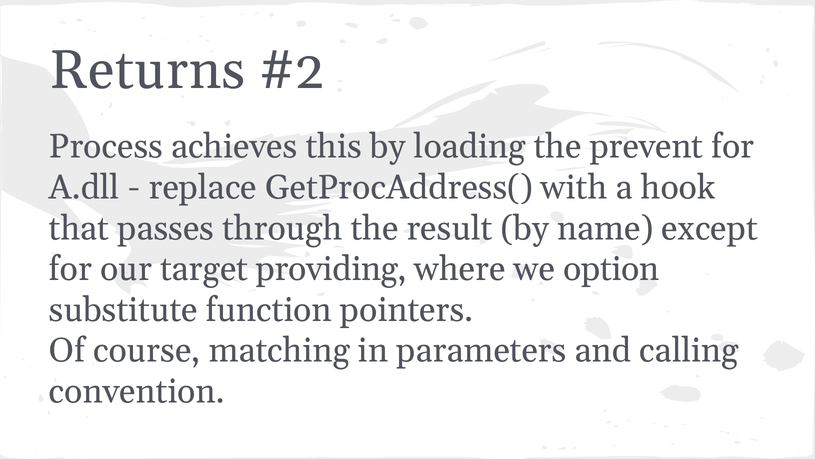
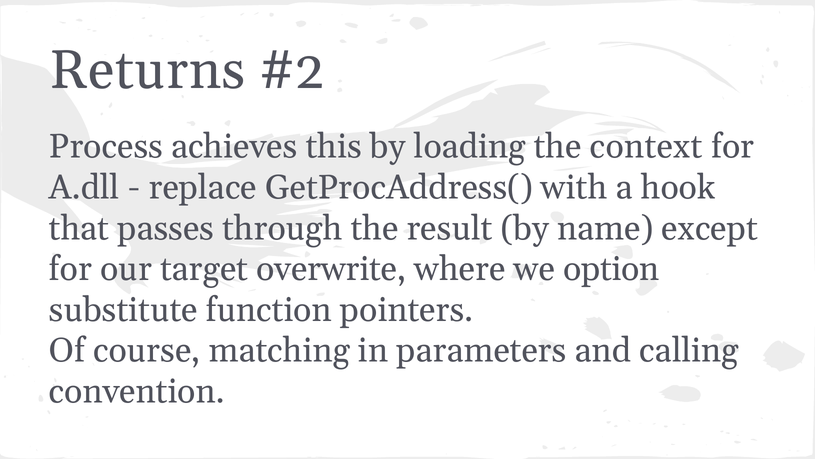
prevent: prevent -> context
providing: providing -> overwrite
